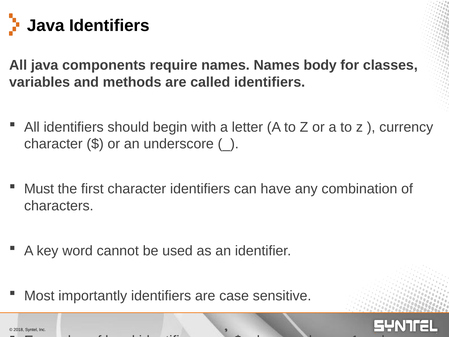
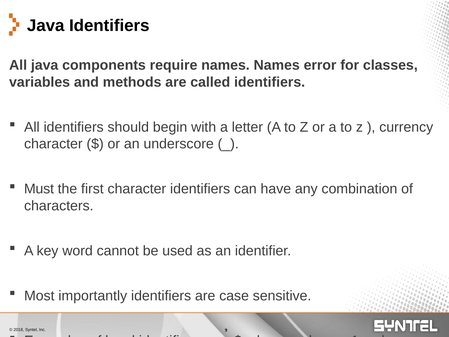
body: body -> error
